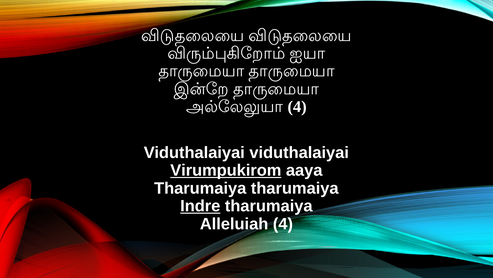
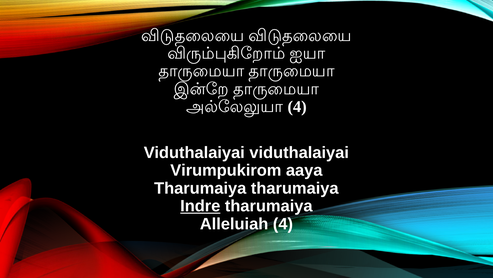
Virumpukirom underline: present -> none
